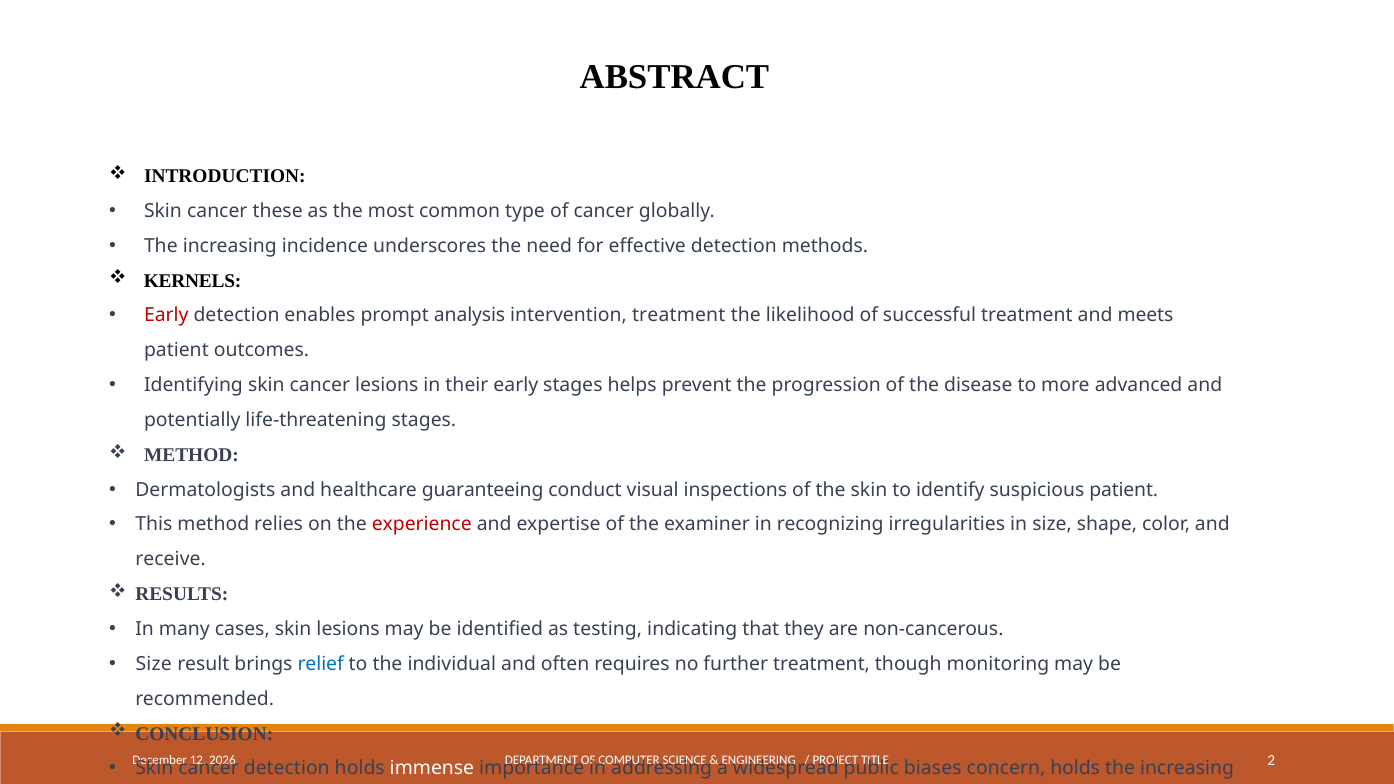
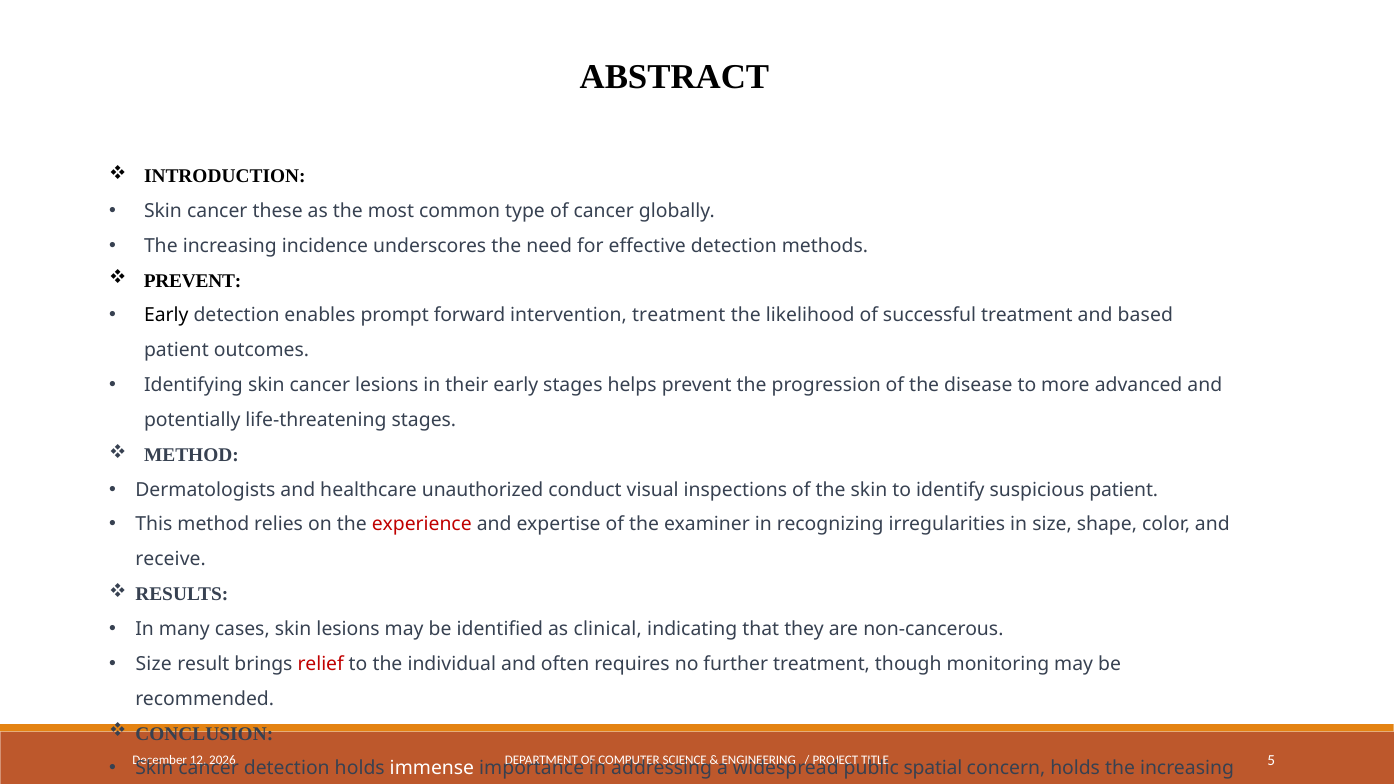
KERNELS at (193, 281): KERNELS -> PREVENT
Early at (166, 316) colour: red -> black
analysis: analysis -> forward
meets: meets -> based
guaranteeing: guaranteeing -> unauthorized
testing: testing -> clinical
relief colour: blue -> red
2: 2 -> 5
biases: biases -> spatial
